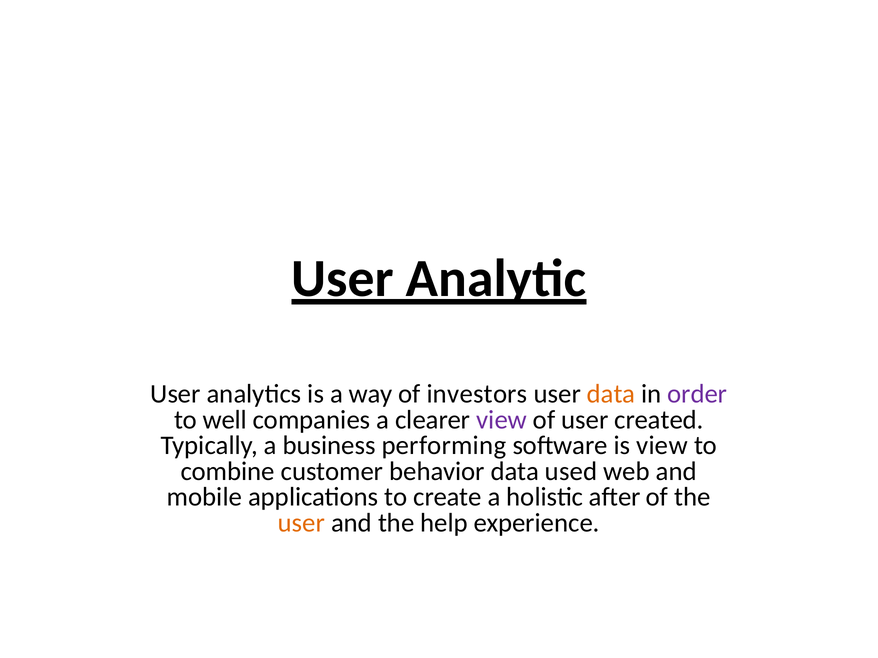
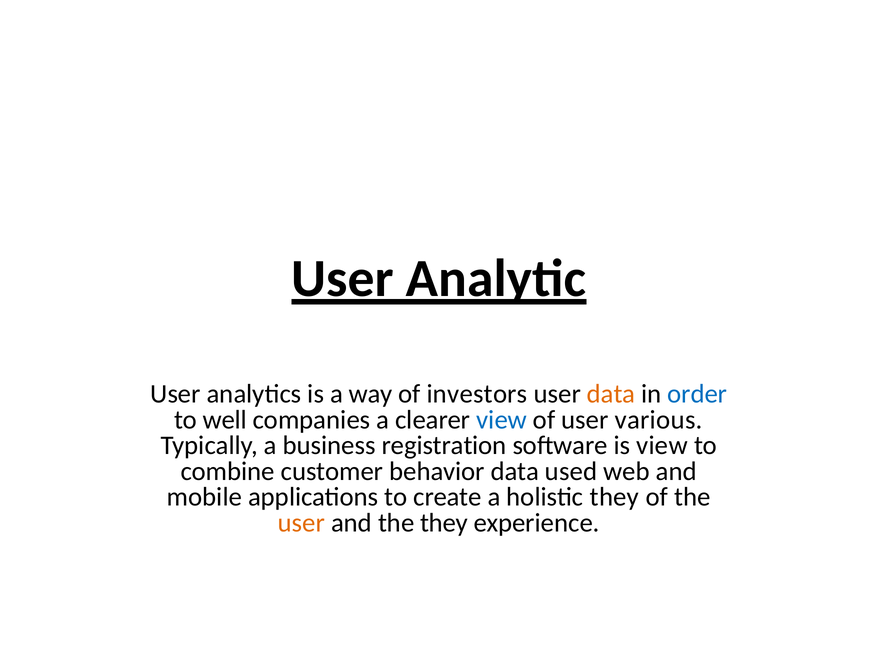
order colour: purple -> blue
view at (502, 420) colour: purple -> blue
created: created -> various
performing: performing -> registration
holistic after: after -> they
the help: help -> they
